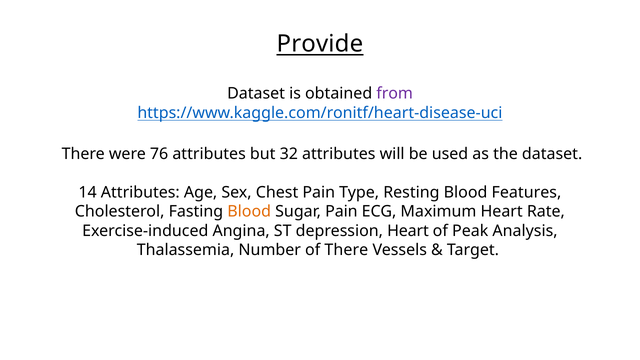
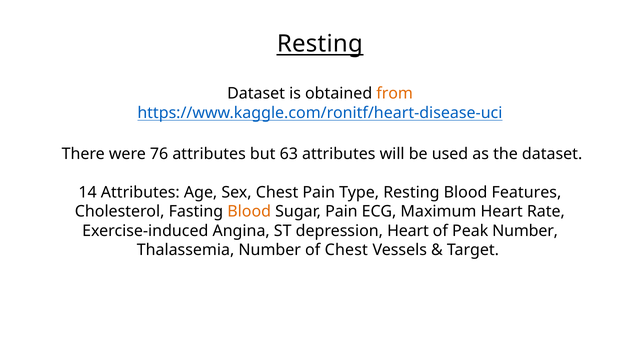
Provide at (320, 44): Provide -> Resting
from colour: purple -> orange
32: 32 -> 63
Peak Analysis: Analysis -> Number
of There: There -> Chest
